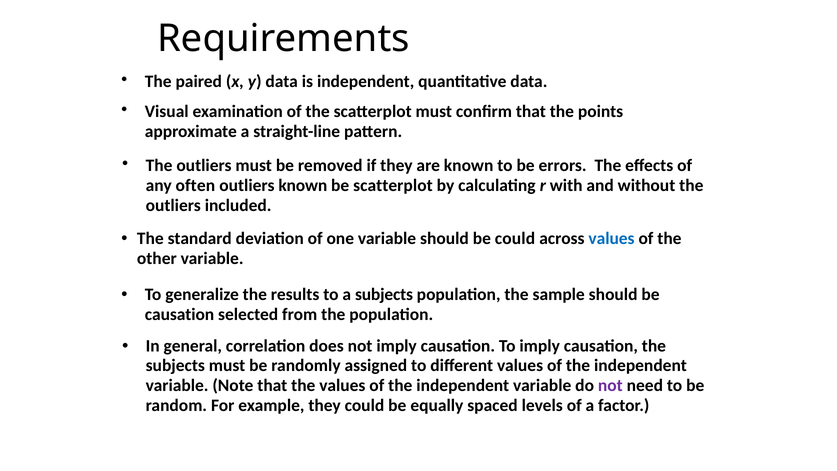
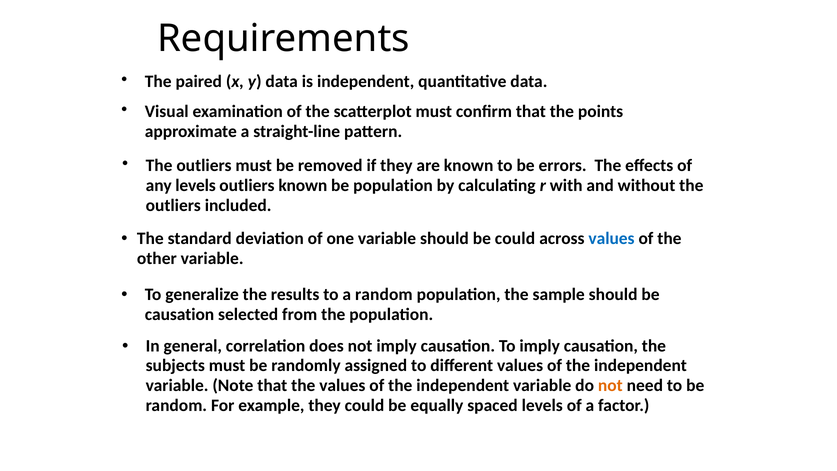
any often: often -> levels
be scatterplot: scatterplot -> population
a subjects: subjects -> random
not at (610, 385) colour: purple -> orange
